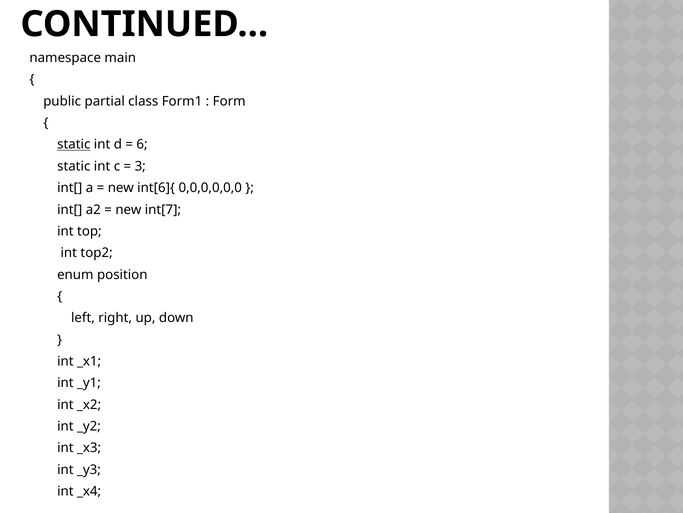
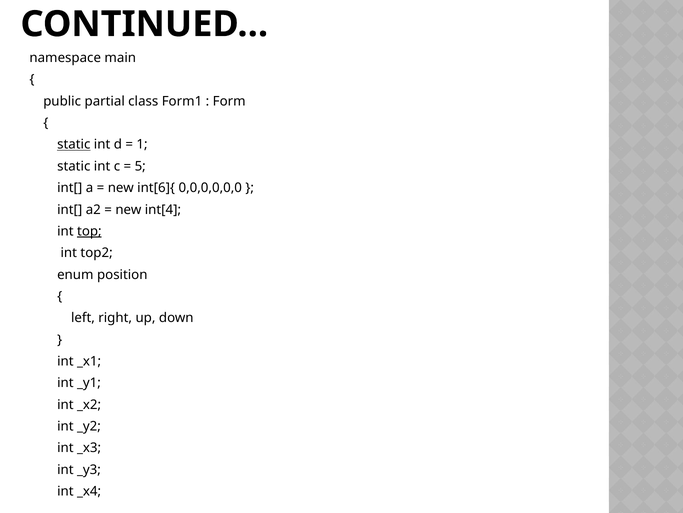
6: 6 -> 1
3: 3 -> 5
int[7: int[7 -> int[4
top underline: none -> present
